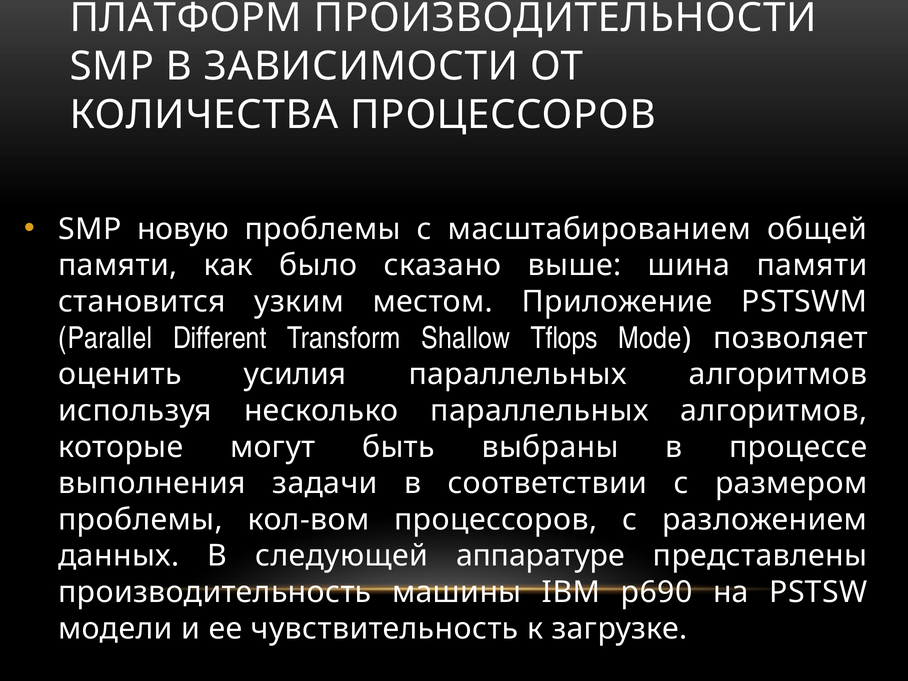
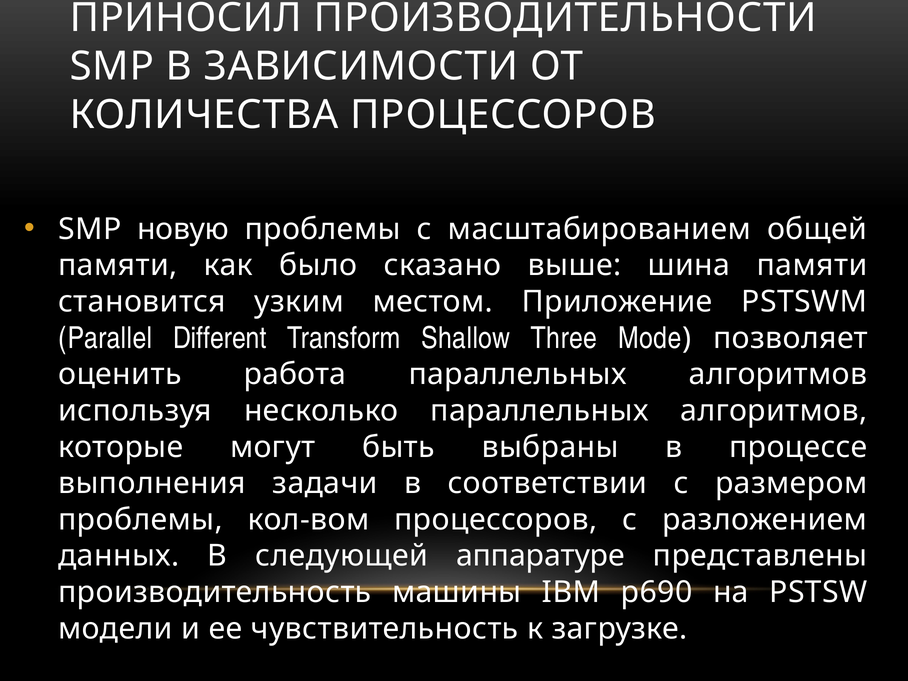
ПЛАТФОРМ: ПЛАТФОРМ -> ПРИНОСИЛ
Tflops: Tflops -> Three
усилия: усилия -> работа
